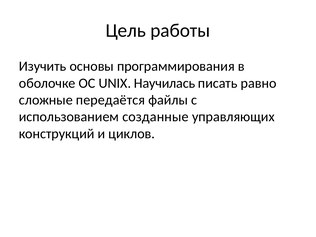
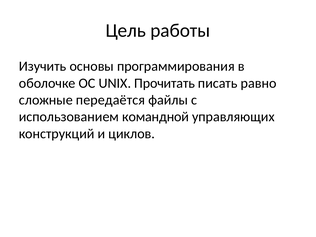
Научилась: Научилась -> Прочитать
созданные: созданные -> командной
